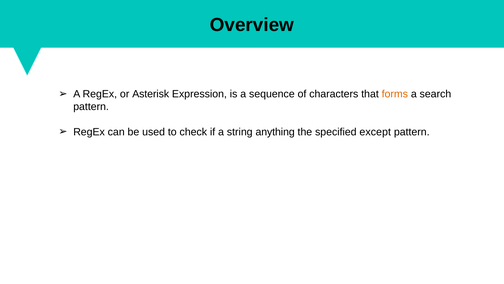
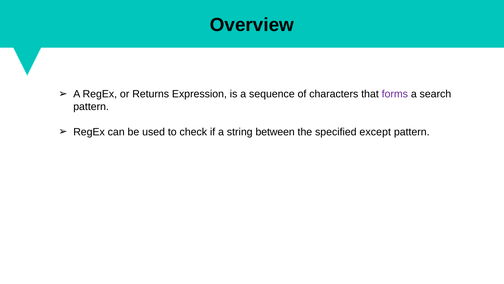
Asterisk: Asterisk -> Returns
forms colour: orange -> purple
anything: anything -> between
